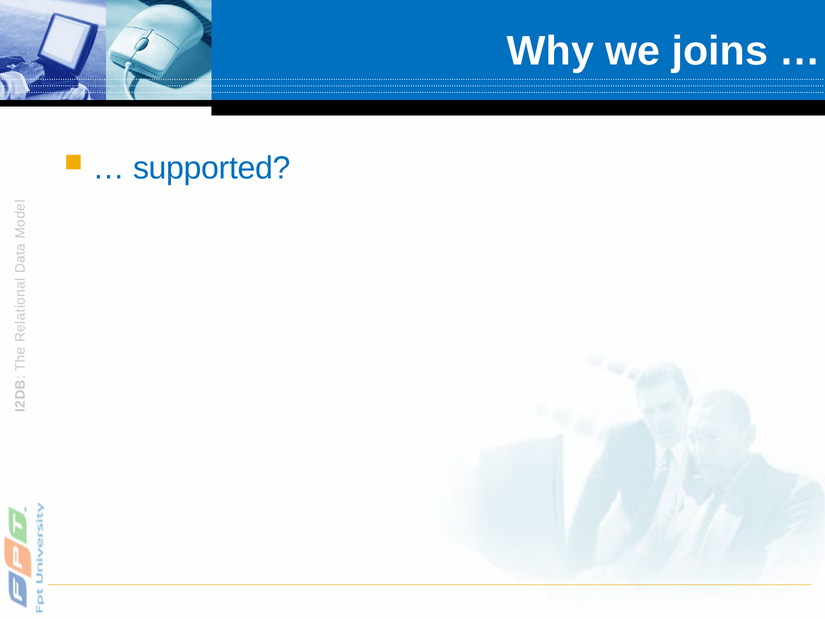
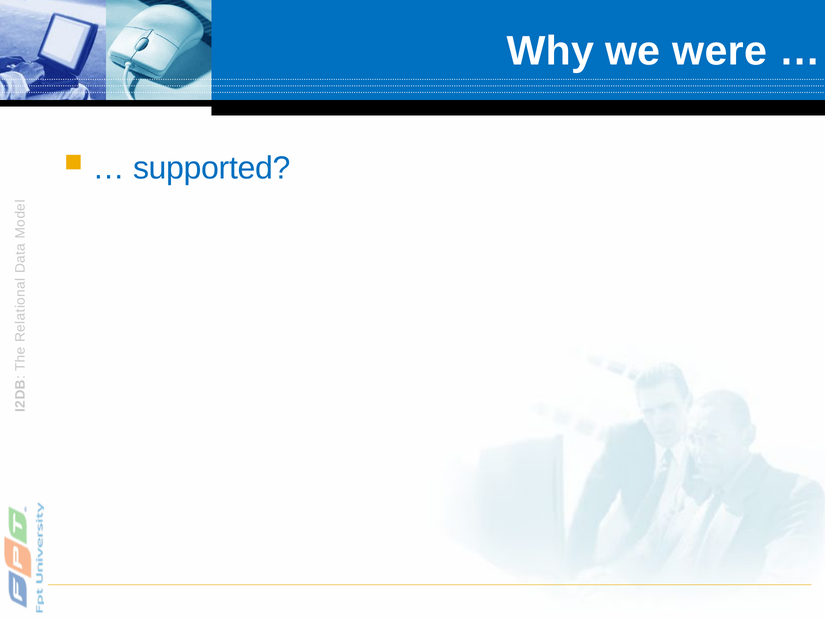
joins: joins -> were
